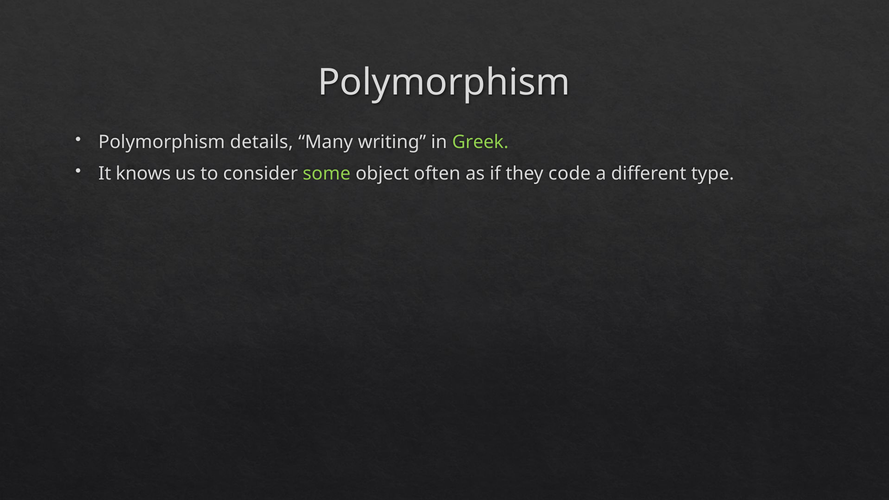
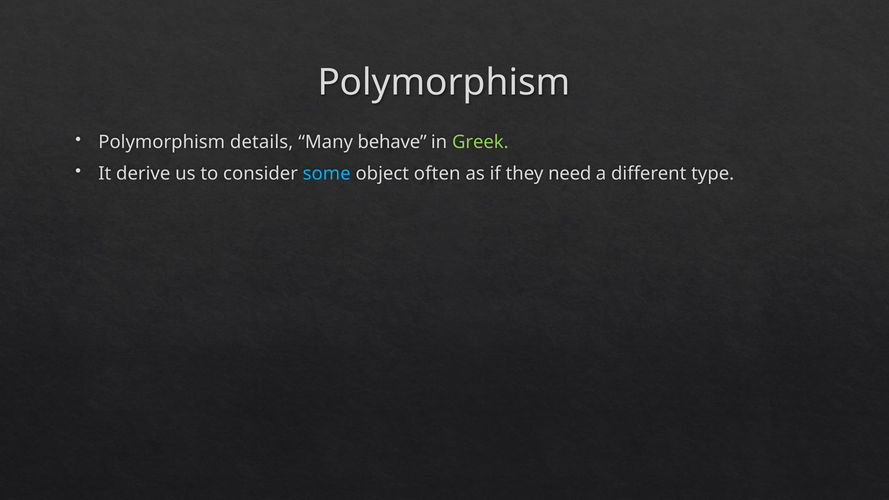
writing: writing -> behave
knows: knows -> derive
some colour: light green -> light blue
code: code -> need
